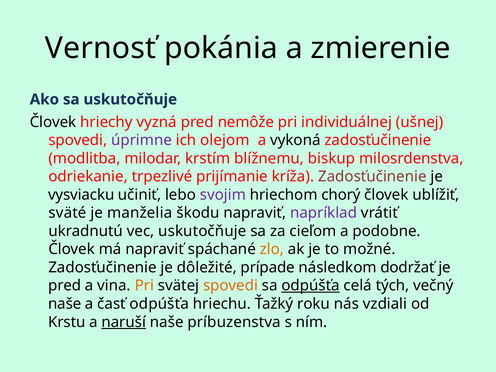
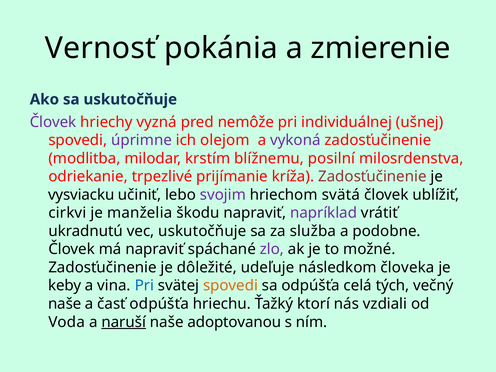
Človek at (53, 122) colour: black -> purple
vykoná colour: black -> purple
biskup: biskup -> posilní
chorý: chorý -> svätá
sväté: sväté -> cirkvi
cieľom: cieľom -> služba
zlo colour: orange -> purple
prípade: prípade -> udeľuje
dodržať: dodržať -> človeka
pred at (65, 286): pred -> keby
Pri at (144, 286) colour: orange -> blue
odpúšťa at (311, 286) underline: present -> none
roku: roku -> ktorí
Krstu: Krstu -> Voda
príbuzenstva: príbuzenstva -> adoptovanou
